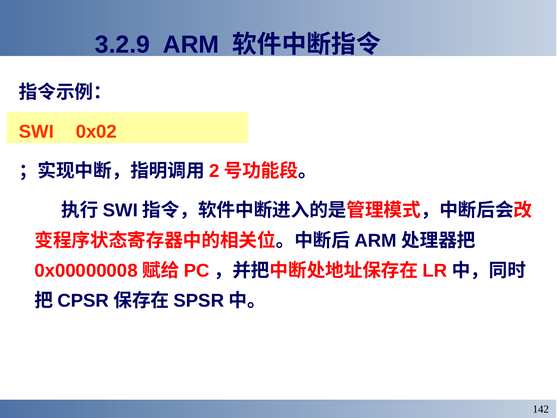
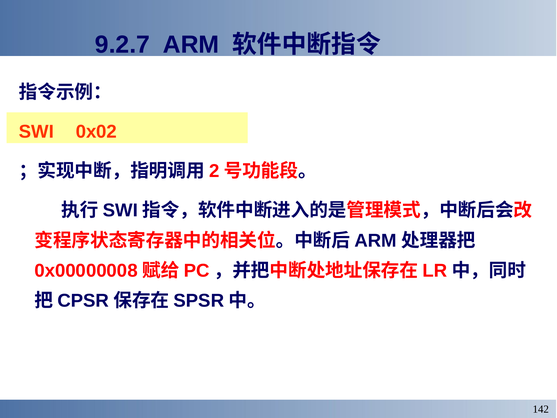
3.2.9: 3.2.9 -> 9.2.7
